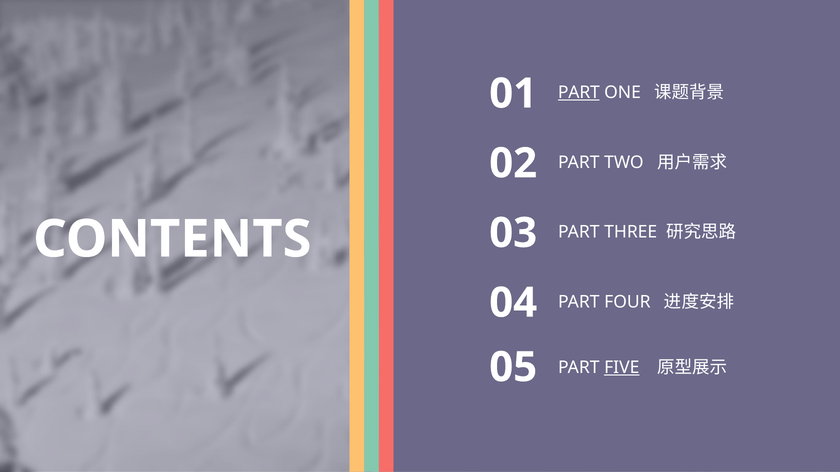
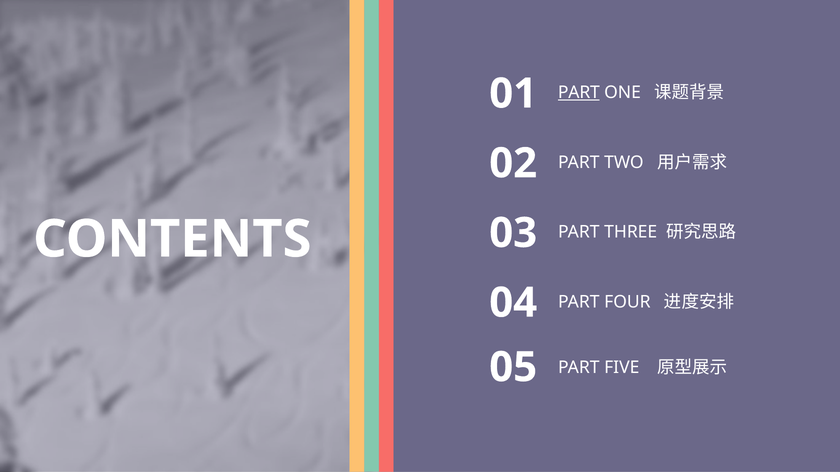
FIVE underline: present -> none
